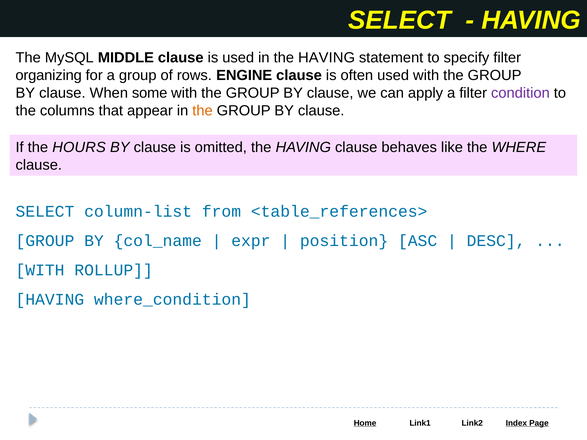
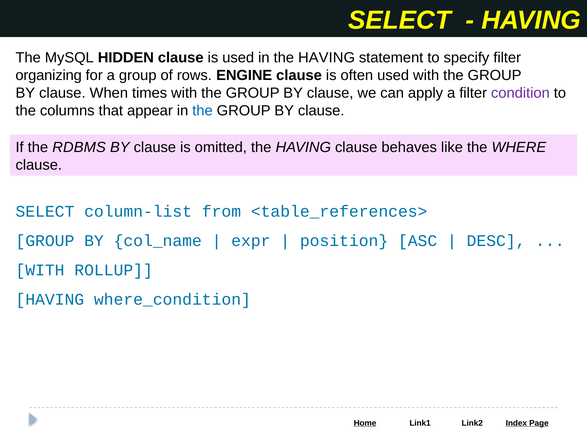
MIDDLE: MIDDLE -> HIDDEN
some: some -> times
the at (203, 111) colour: orange -> blue
HOURS: HOURS -> RDBMS
